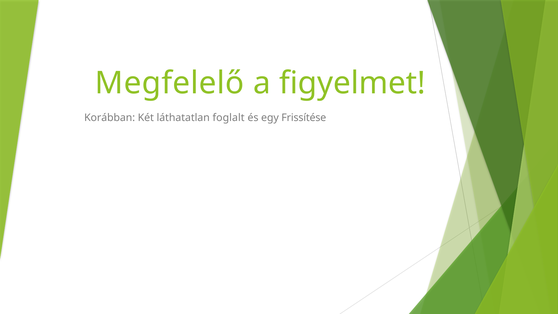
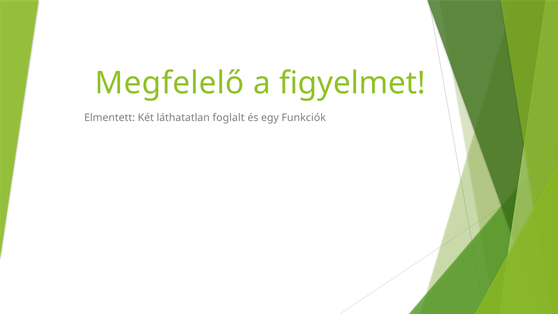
Korábban: Korábban -> Elmentett
Frissítése: Frissítése -> Funkciók
